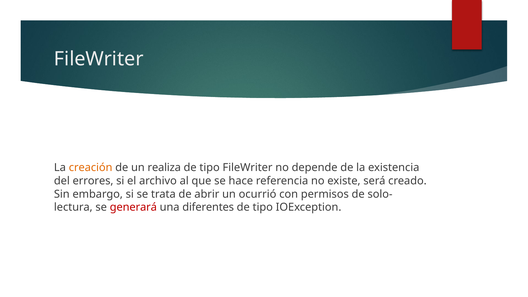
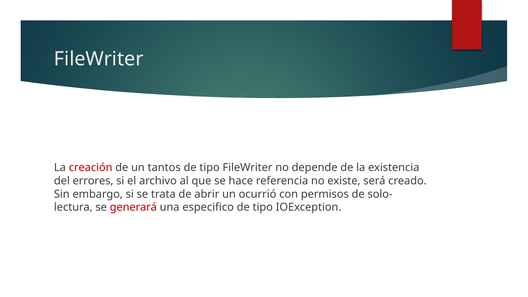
creación colour: orange -> red
realiza: realiza -> tantos
diferentes: diferentes -> especifico
